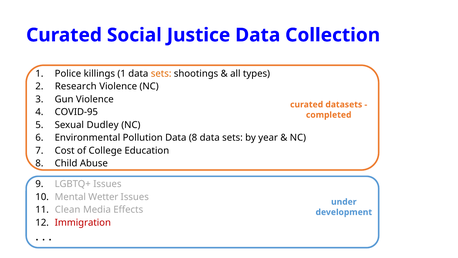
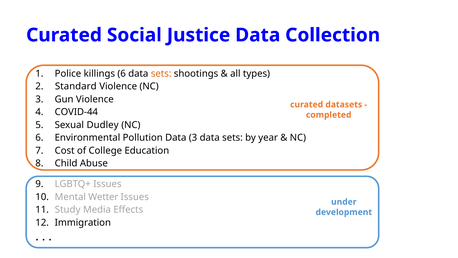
killings 1: 1 -> 6
Research: Research -> Standard
COVID-95: COVID-95 -> COVID-44
Data 8: 8 -> 3
Clean: Clean -> Study
Immigration colour: red -> black
